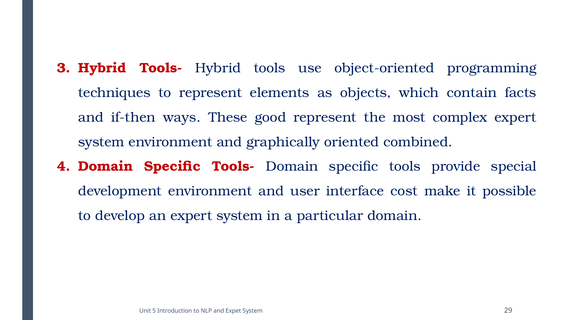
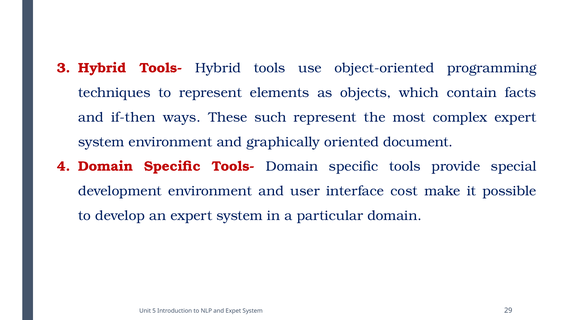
good: good -> such
combined: combined -> document
